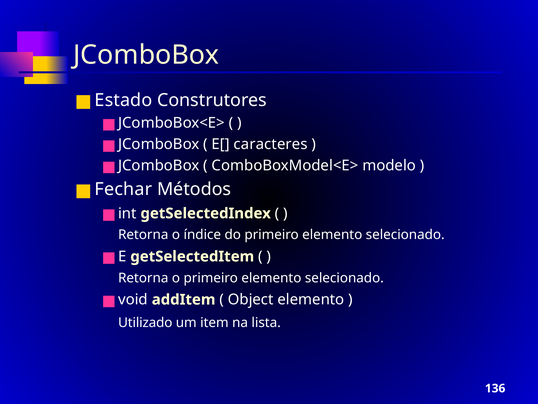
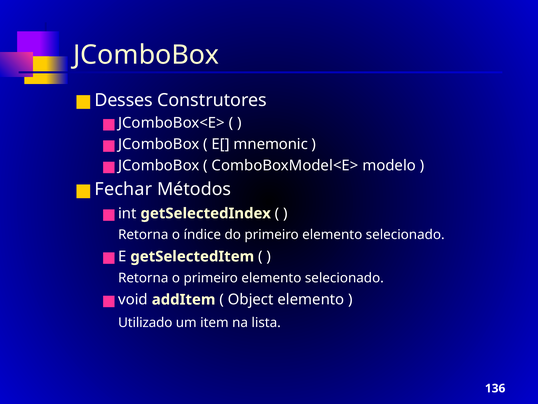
Estado: Estado -> Desses
caracteres: caracteres -> mnemonic
